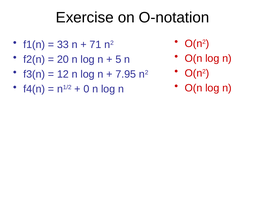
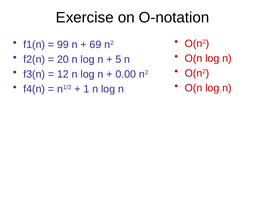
33: 33 -> 99
71: 71 -> 69
7.95: 7.95 -> 0.00
0: 0 -> 1
